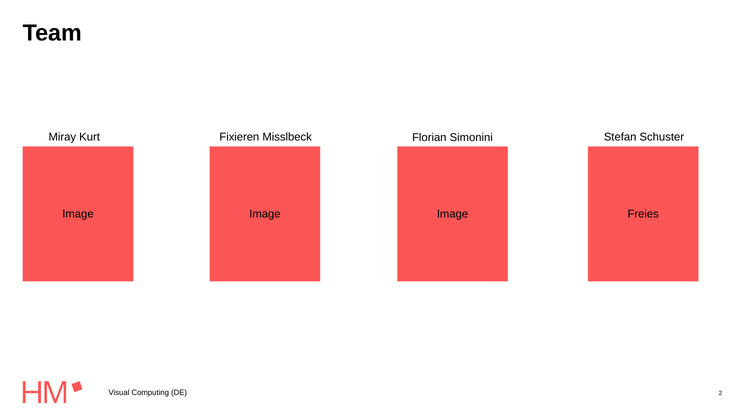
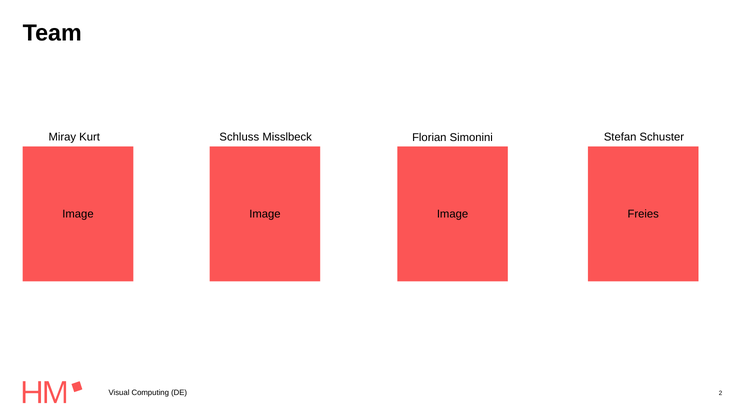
Fixieren: Fixieren -> Schluss
